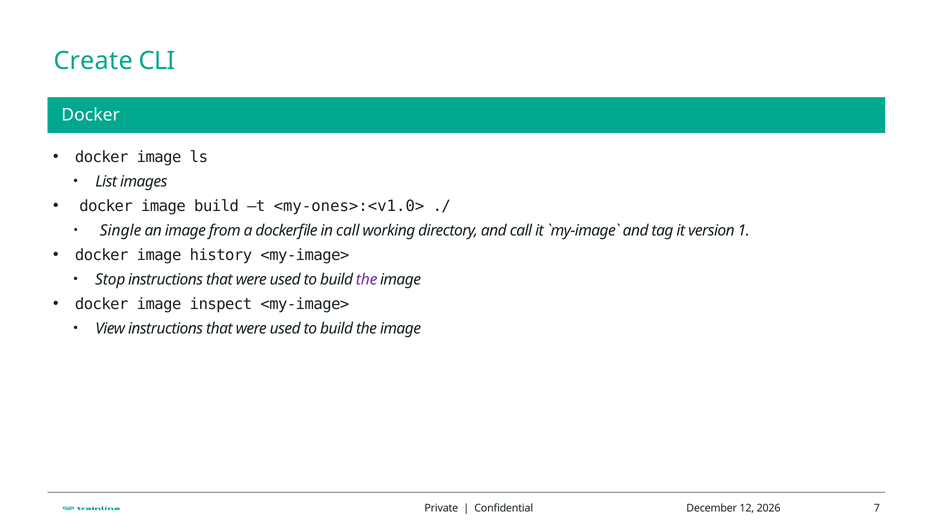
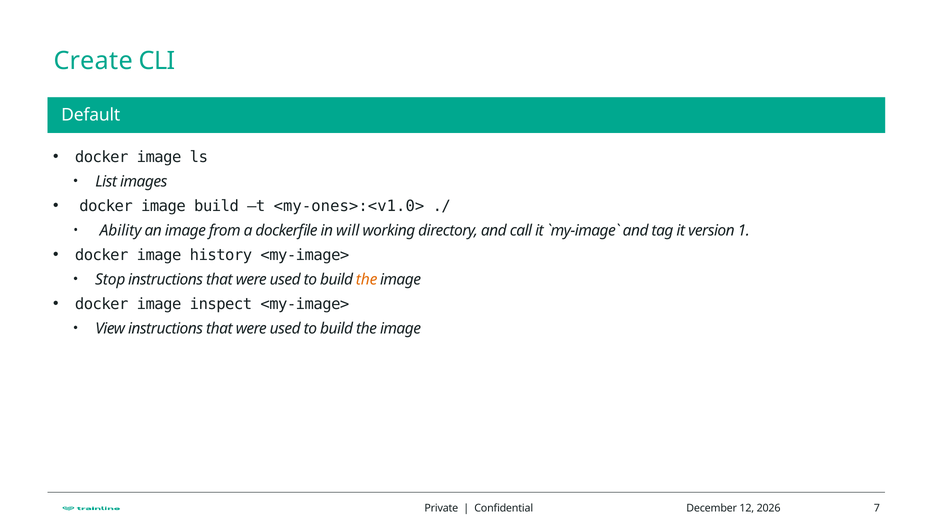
Docker at (91, 115): Docker -> Default
Single: Single -> Ability
in call: call -> will
the at (367, 280) colour: purple -> orange
